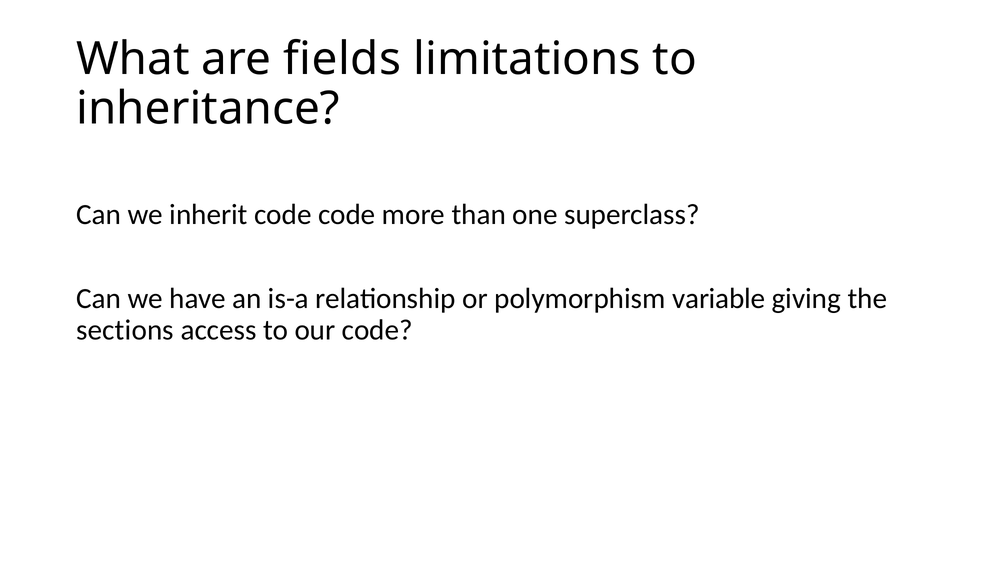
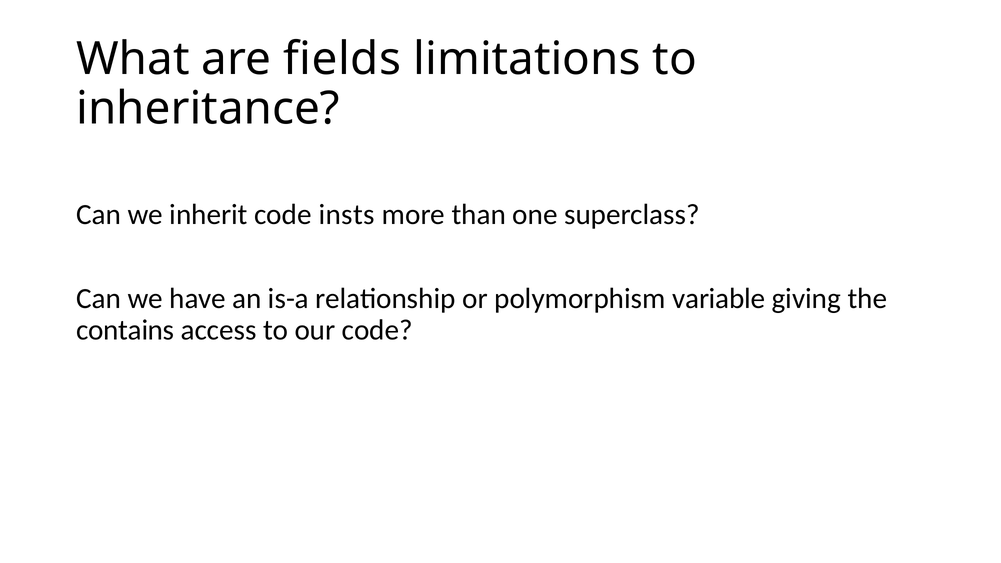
code code: code -> insts
sections: sections -> contains
